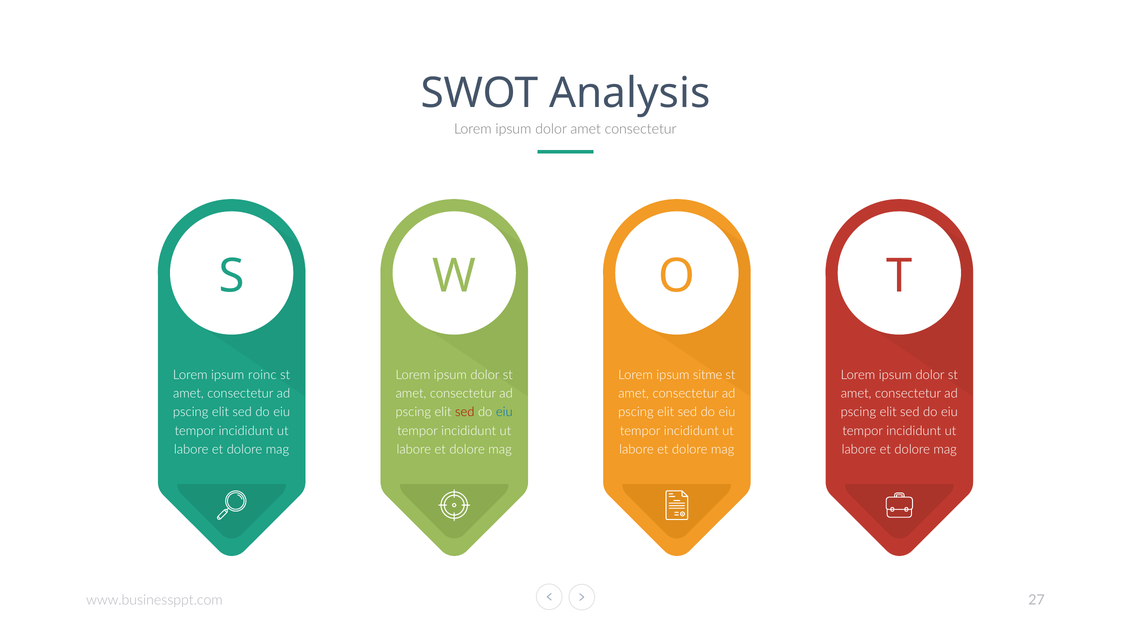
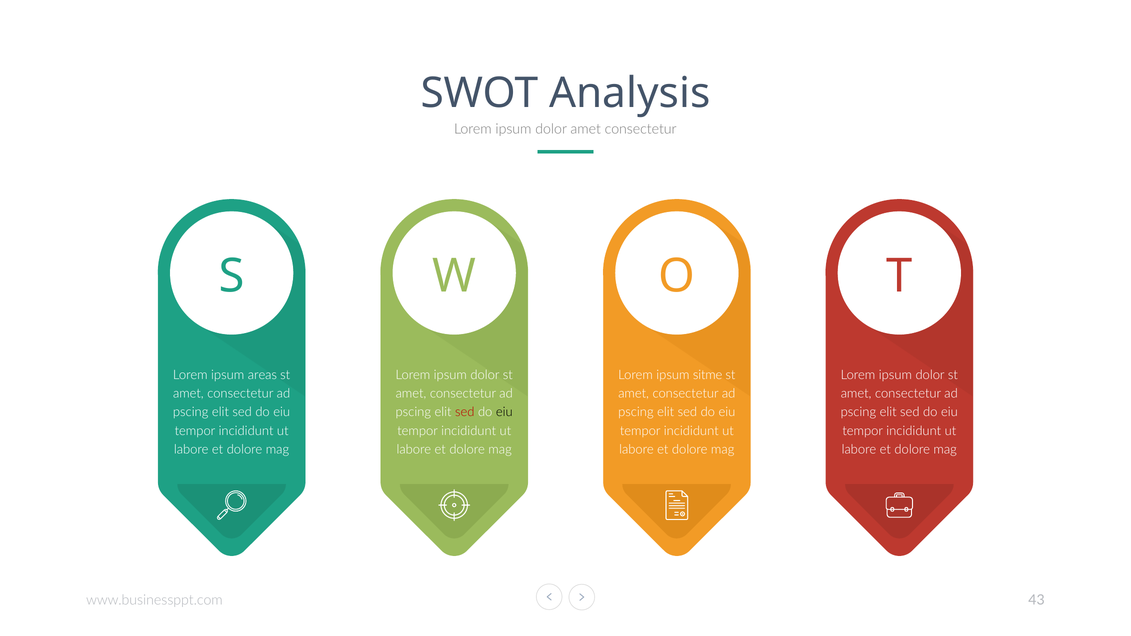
roinc: roinc -> areas
eiu at (504, 412) colour: blue -> black
27: 27 -> 43
